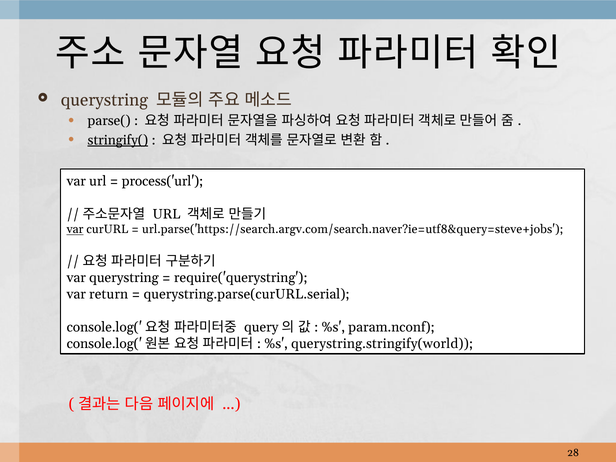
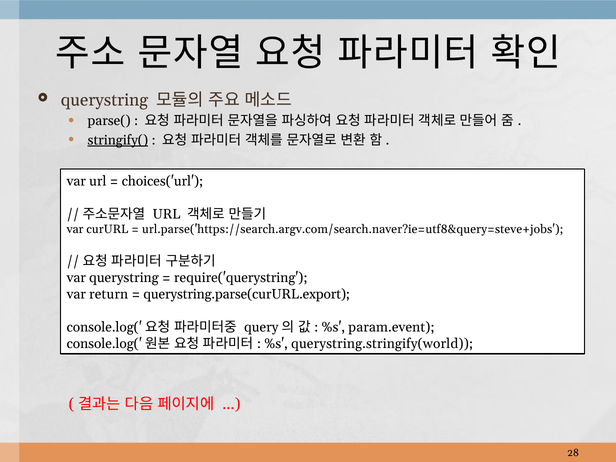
process('url: process('url -> choices('url
var at (75, 229) underline: present -> none
querystring.parse(curURL.serial: querystring.parse(curURL.serial -> querystring.parse(curURL.export
param.nconf: param.nconf -> param.event
